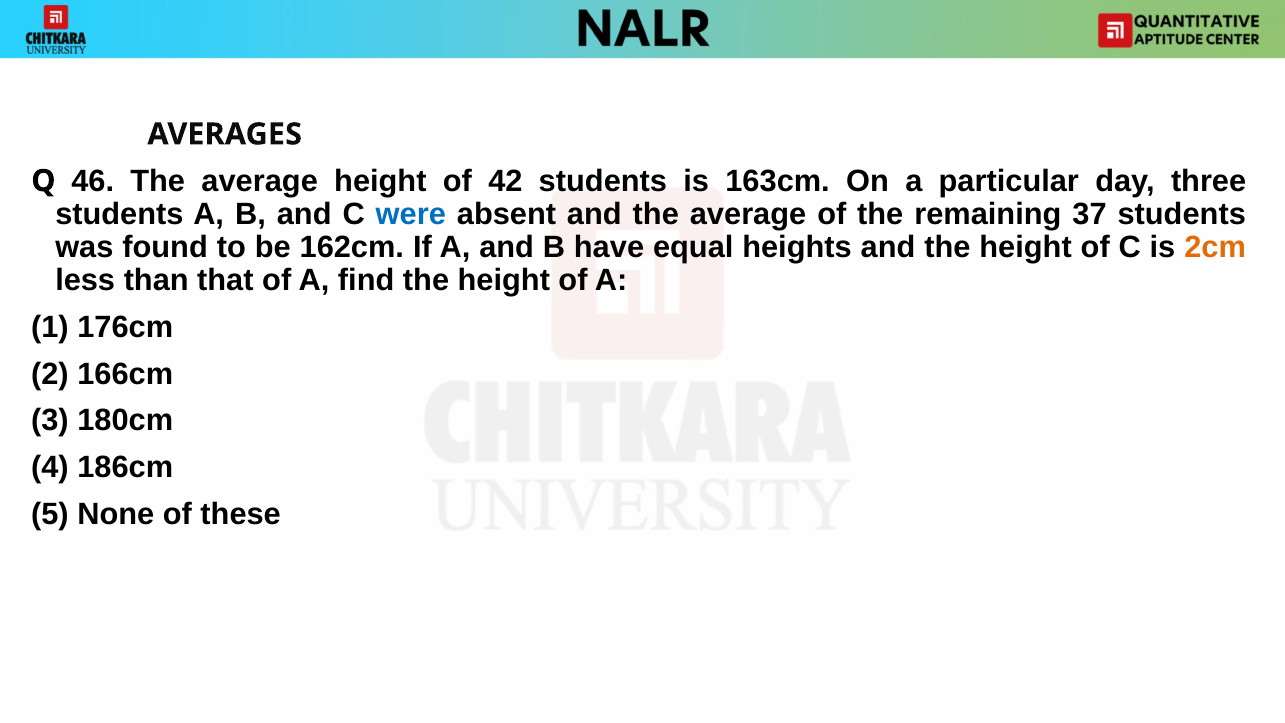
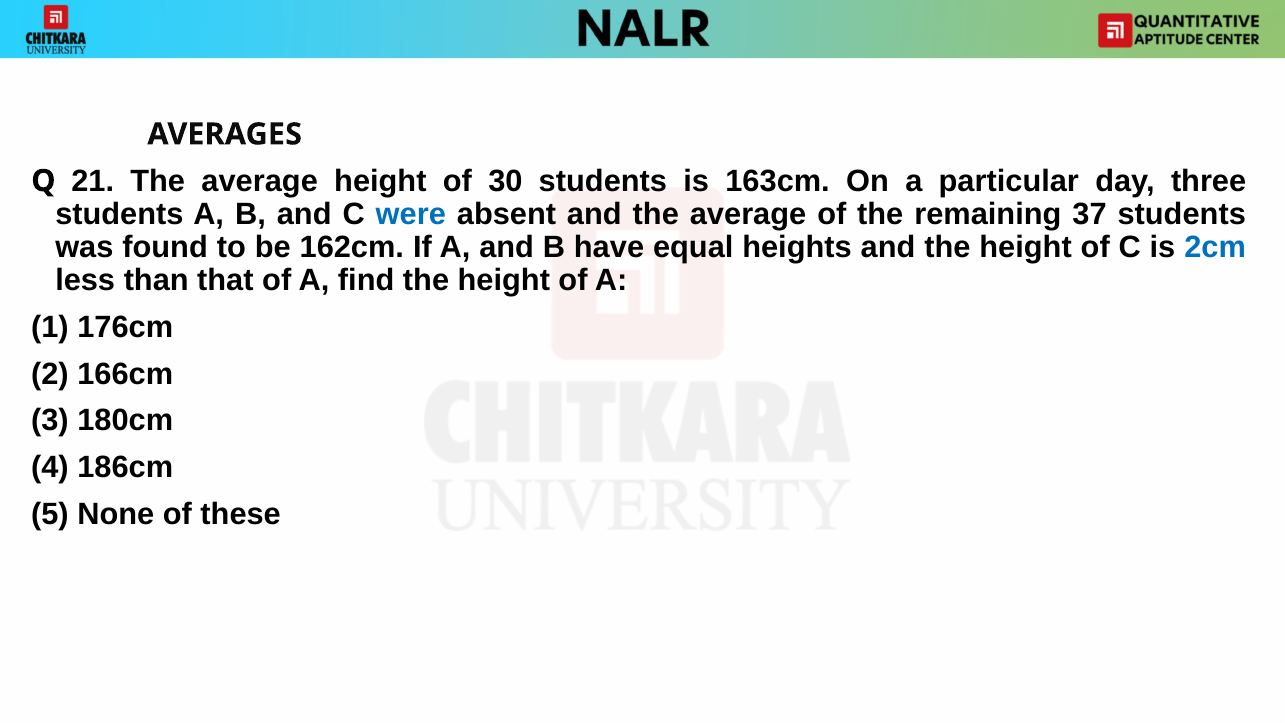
46: 46 -> 21
42: 42 -> 30
2cm colour: orange -> blue
